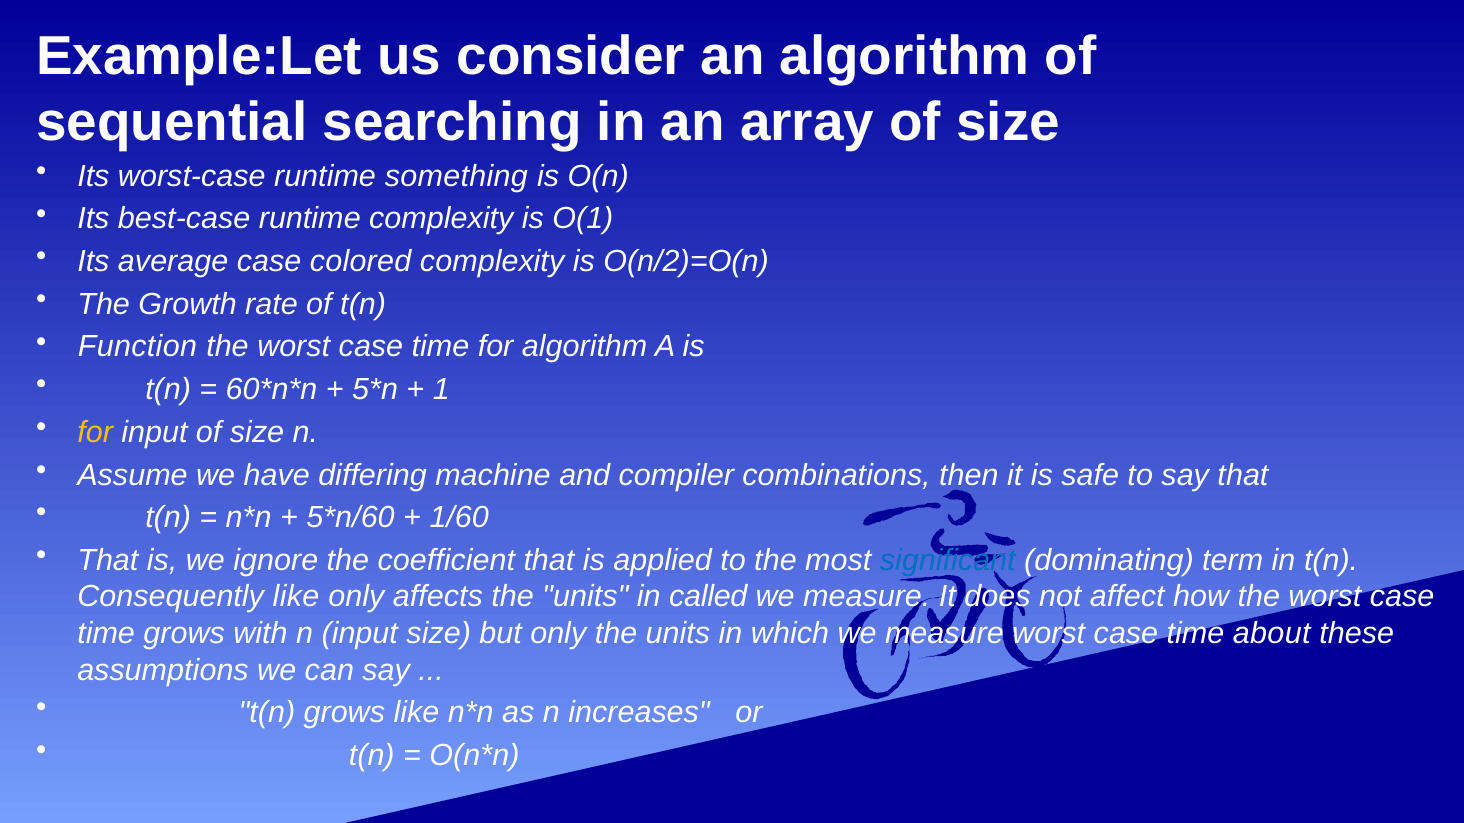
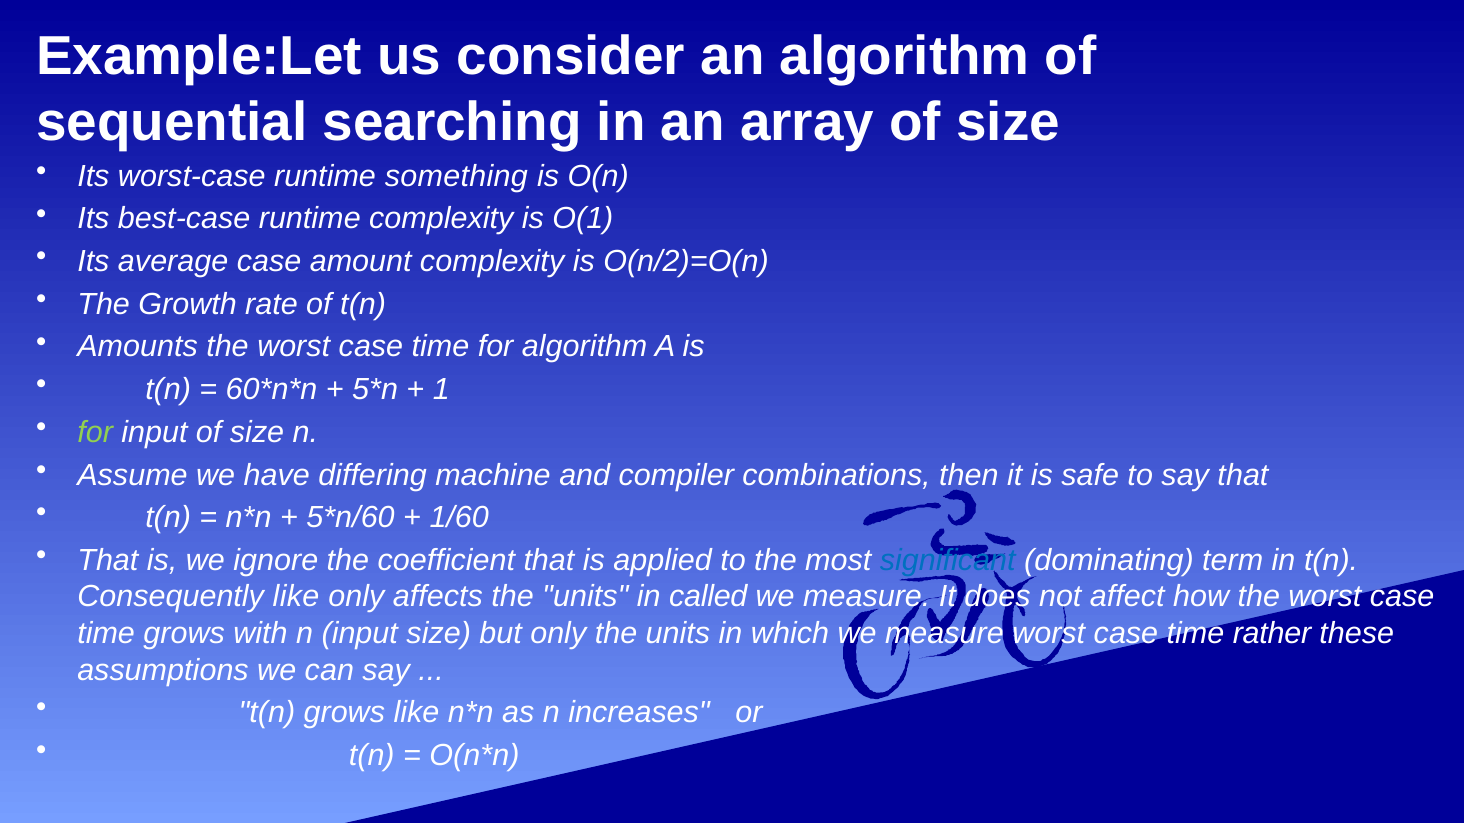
colored: colored -> amount
Function: Function -> Amounts
for at (95, 433) colour: yellow -> light green
about: about -> rather
